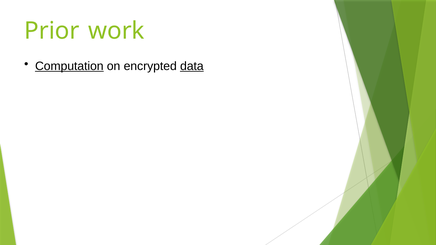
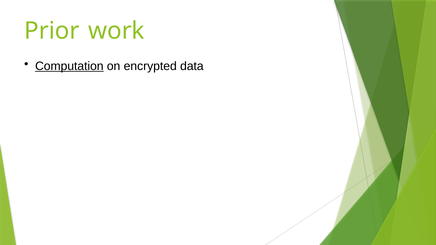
data underline: present -> none
